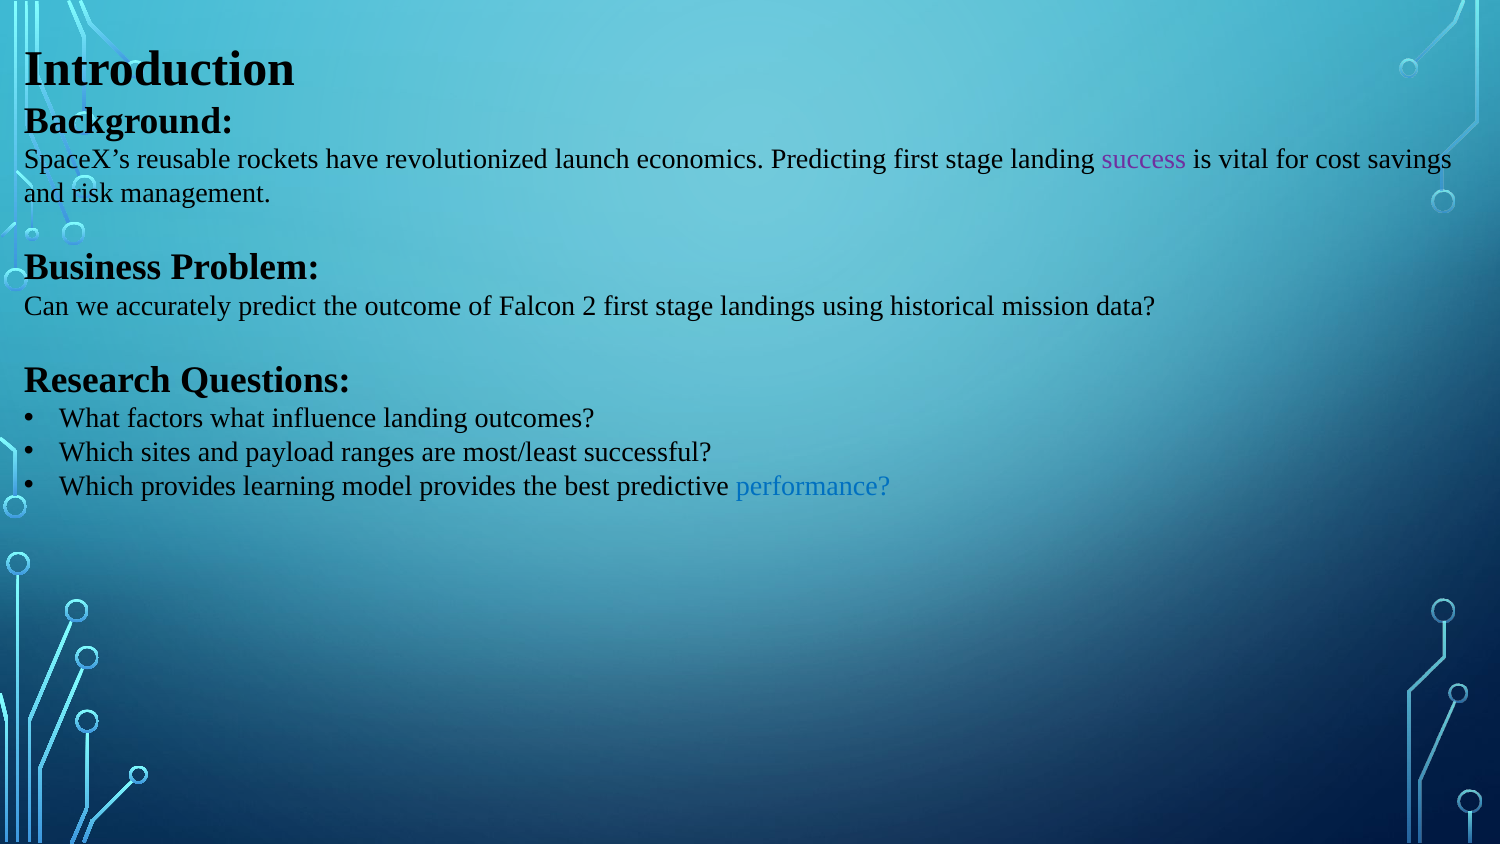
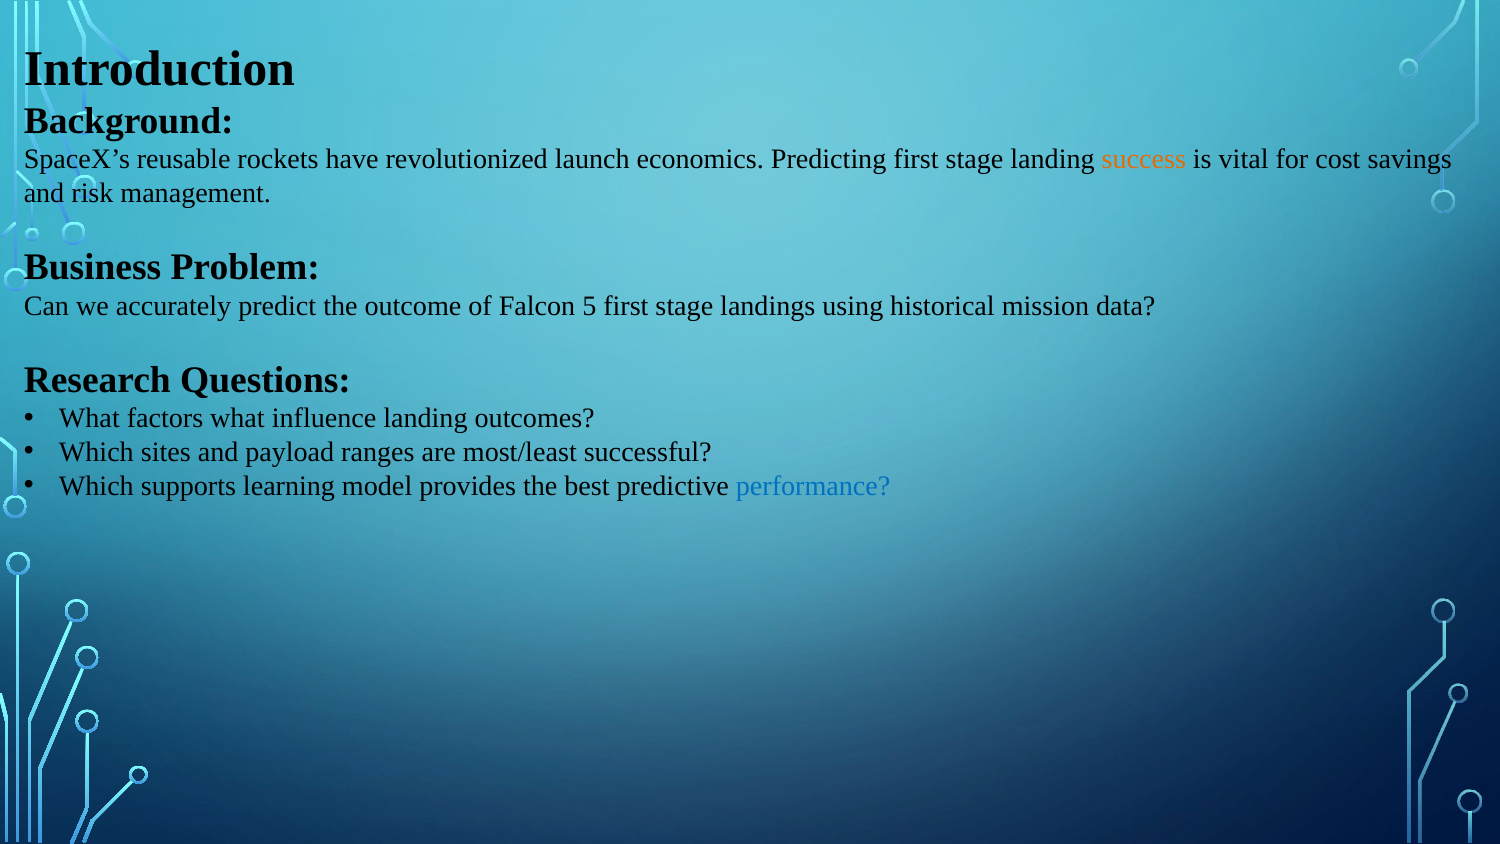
success colour: purple -> orange
2: 2 -> 5
Which provides: provides -> supports
